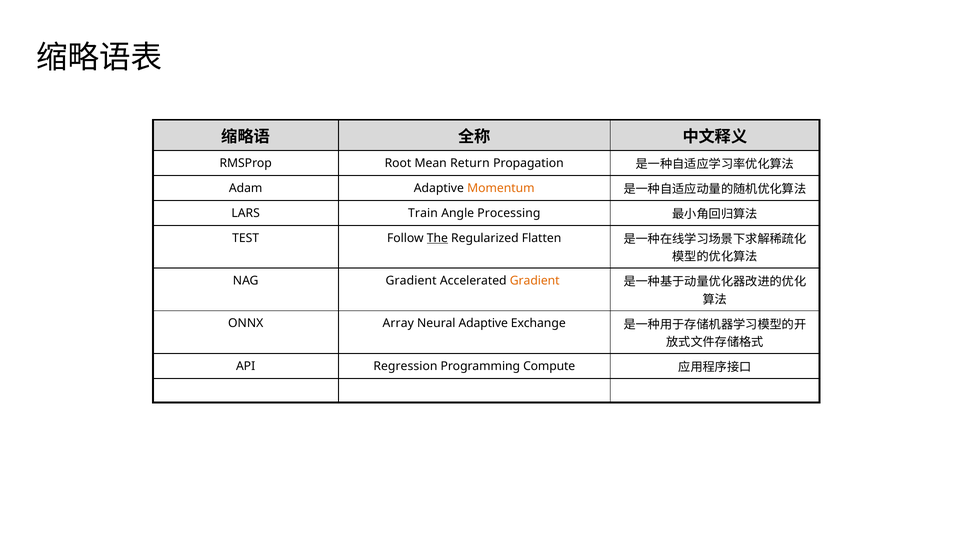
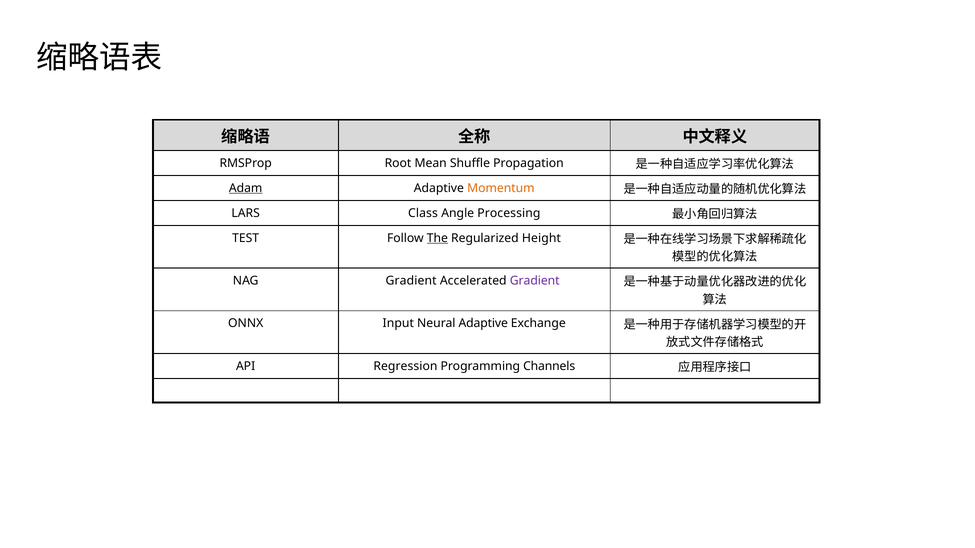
Return: Return -> Shuffle
Adam underline: none -> present
Train: Train -> Class
Flatten: Flatten -> Height
Gradient at (535, 281) colour: orange -> purple
Array: Array -> Input
Compute: Compute -> Channels
